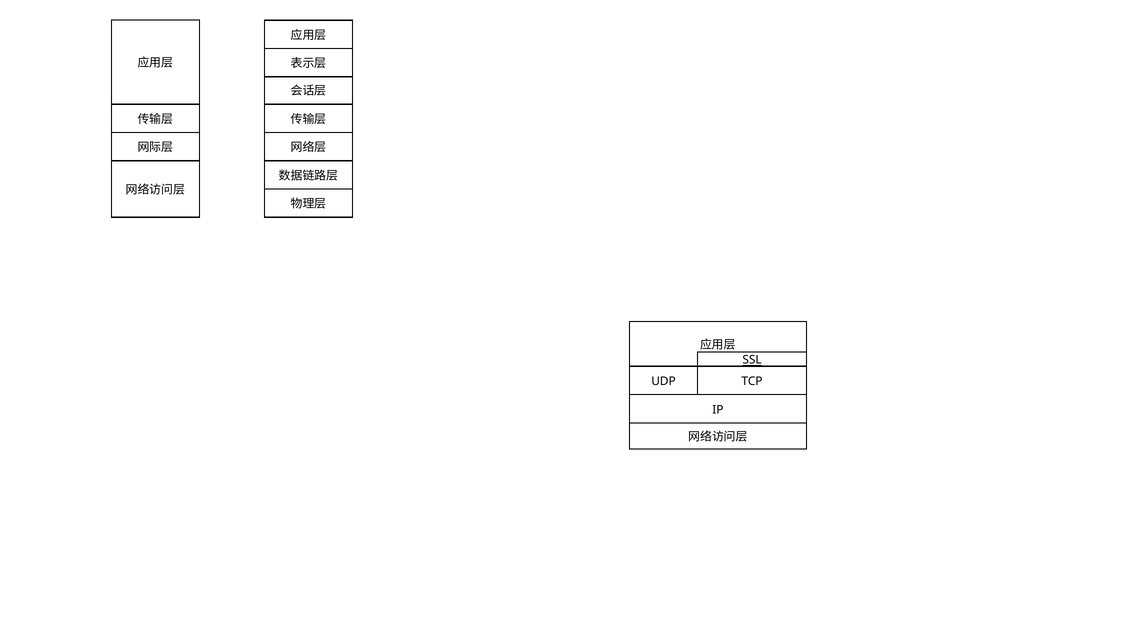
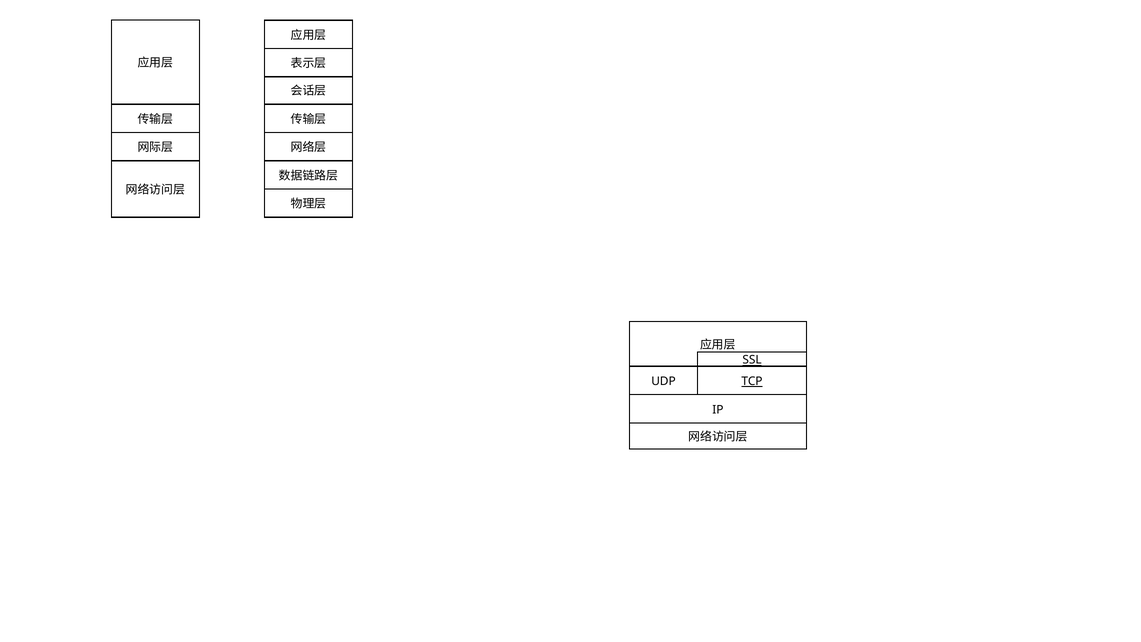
TCP underline: none -> present
